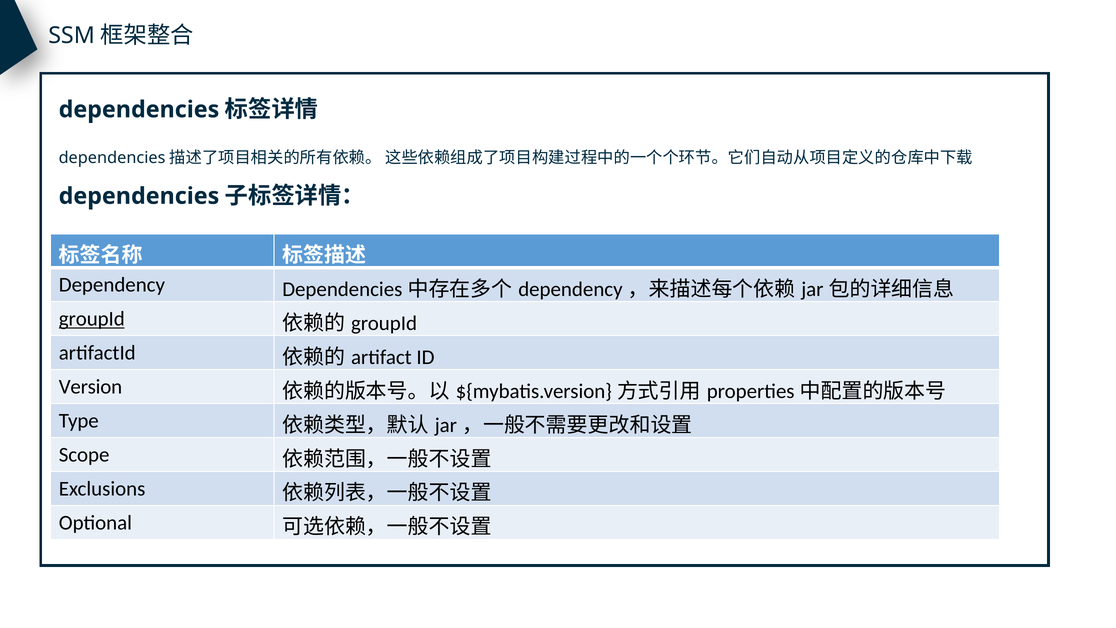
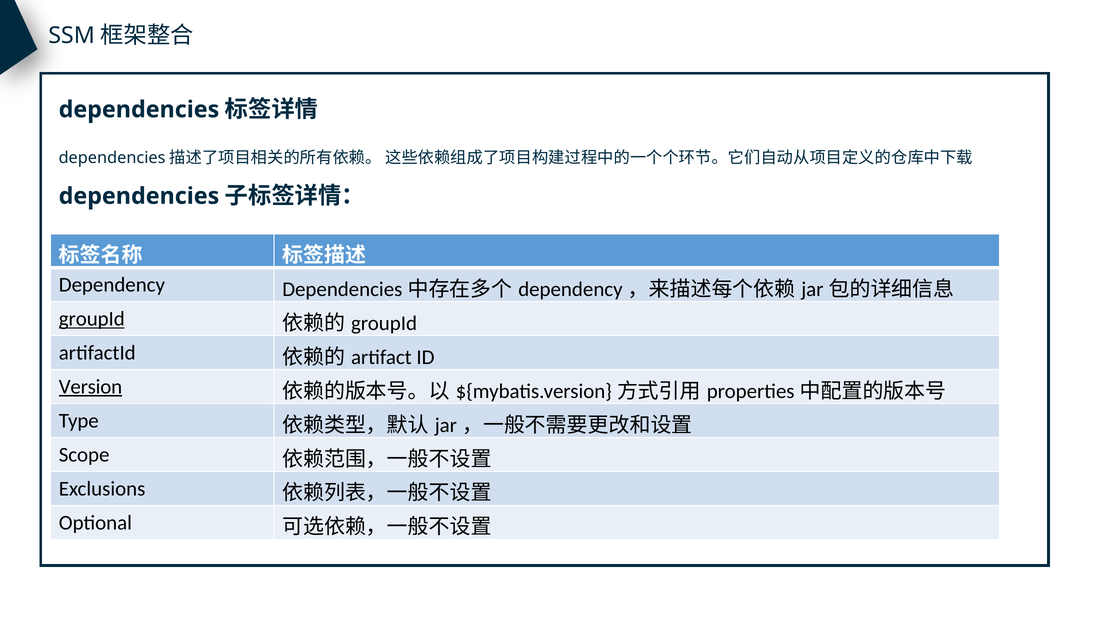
Version underline: none -> present
